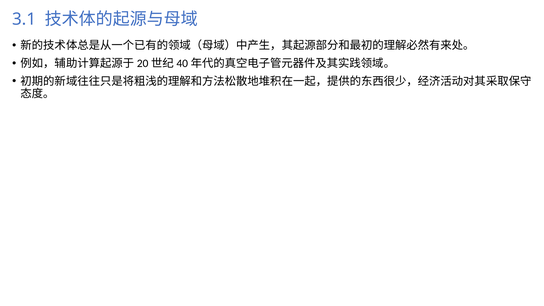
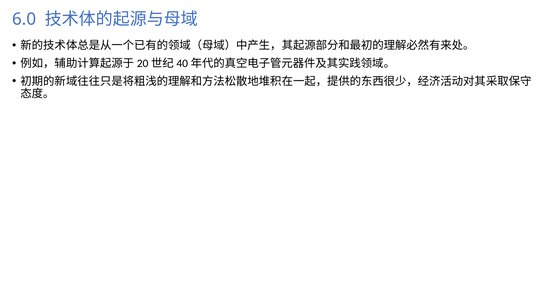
3.1: 3.1 -> 6.0
